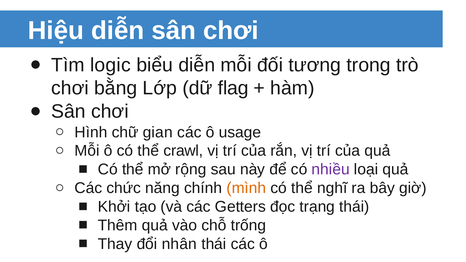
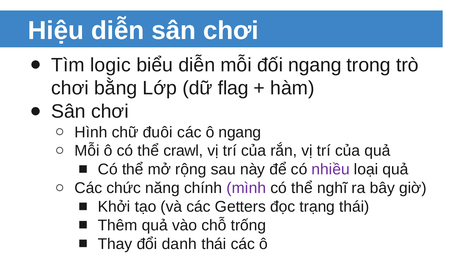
đối tương: tương -> ngang
gian: gian -> đuôi
ô usage: usage -> ngang
mình colour: orange -> purple
nhân: nhân -> danh
